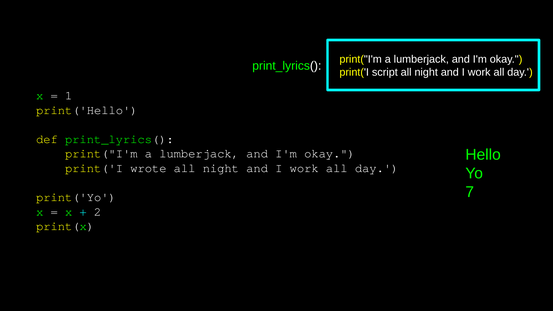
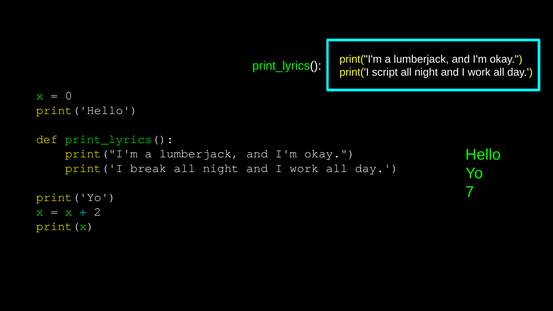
1: 1 -> 0
wrote: wrote -> break
